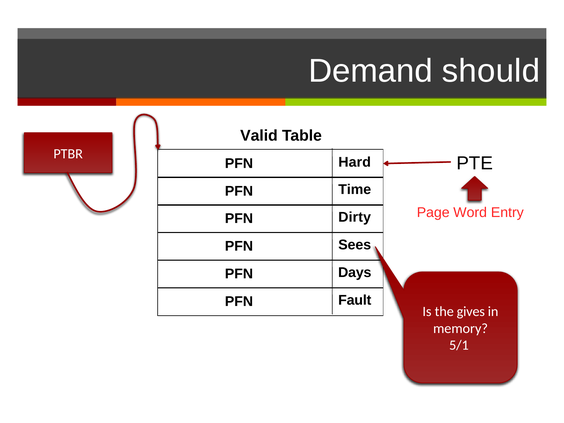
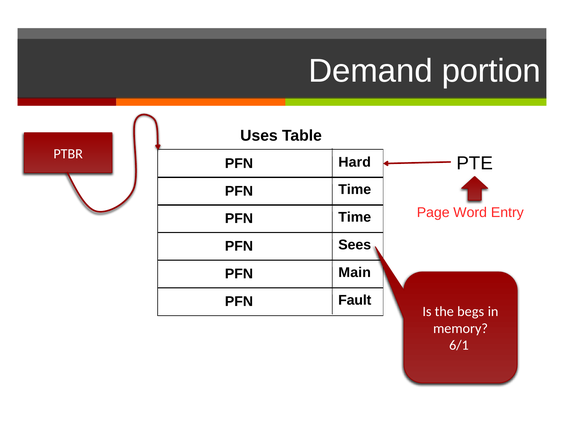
should: should -> portion
Valid: Valid -> Uses
Dirty at (355, 217): Dirty -> Time
Days: Days -> Main
gives: gives -> begs
5/1: 5/1 -> 6/1
